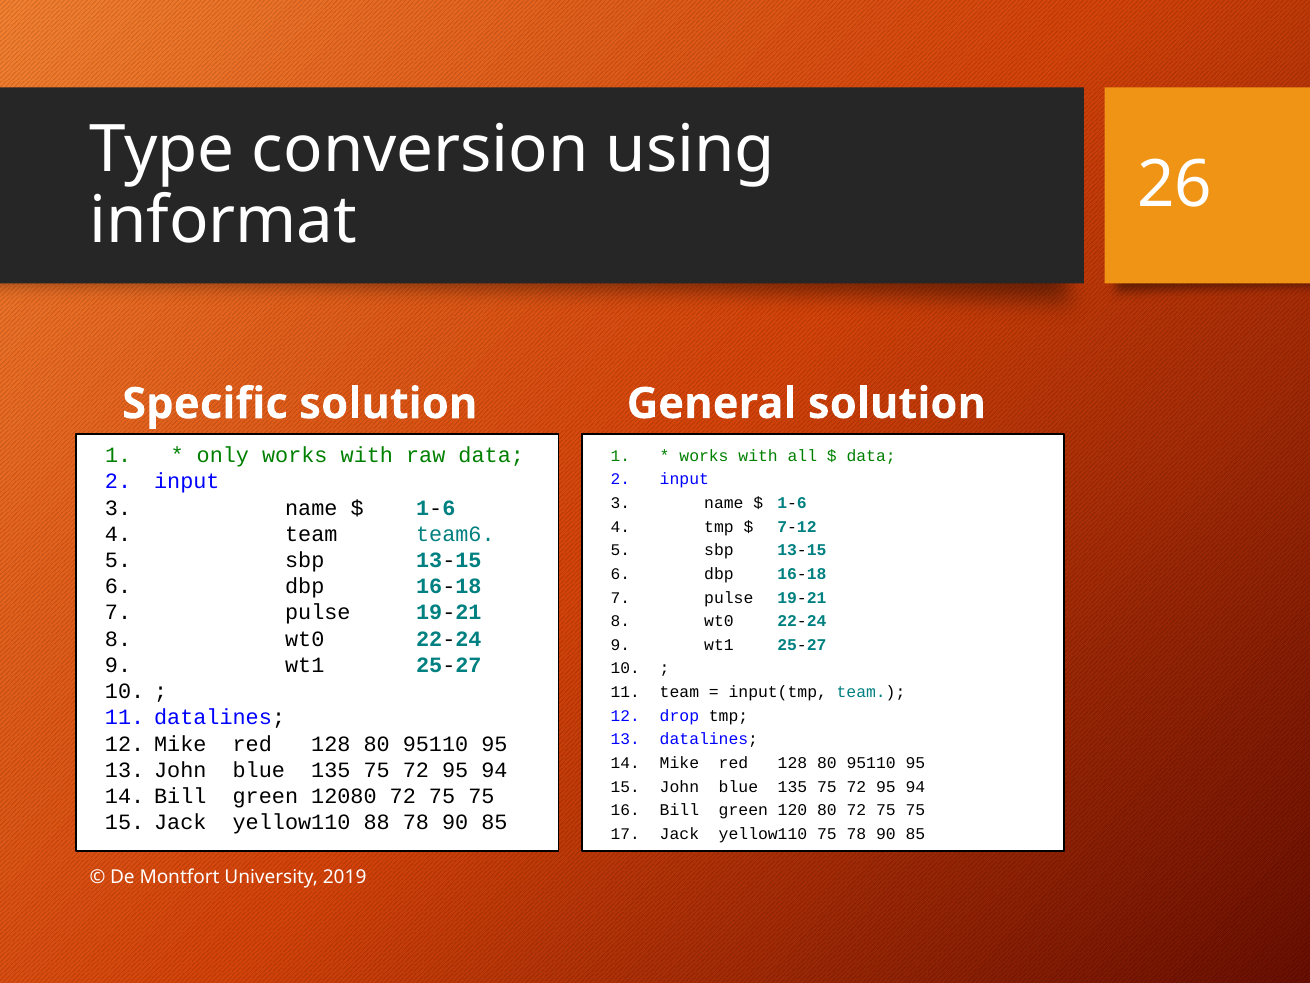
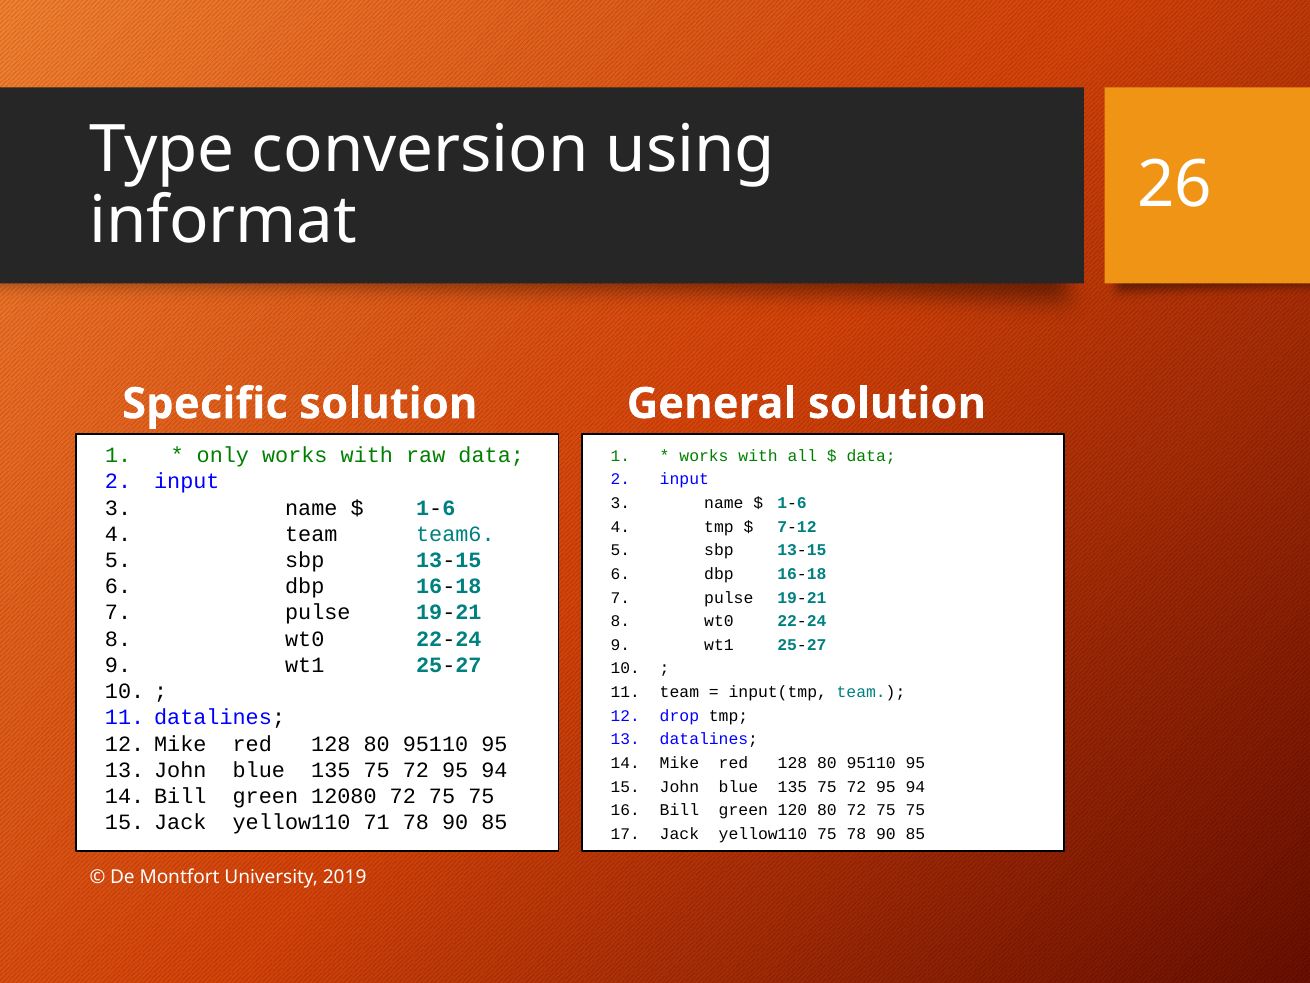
88: 88 -> 71
